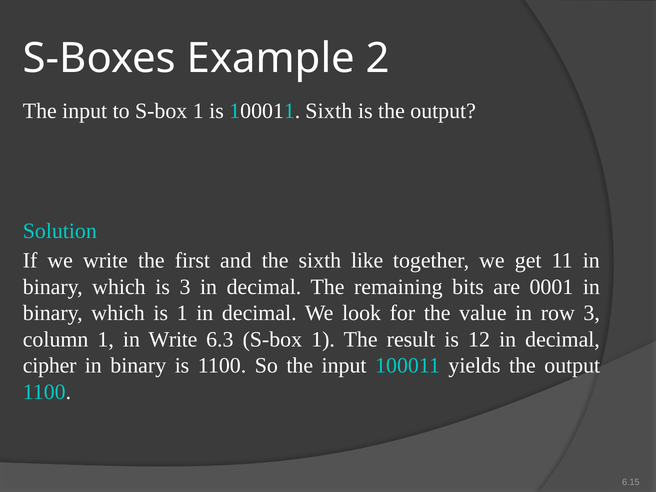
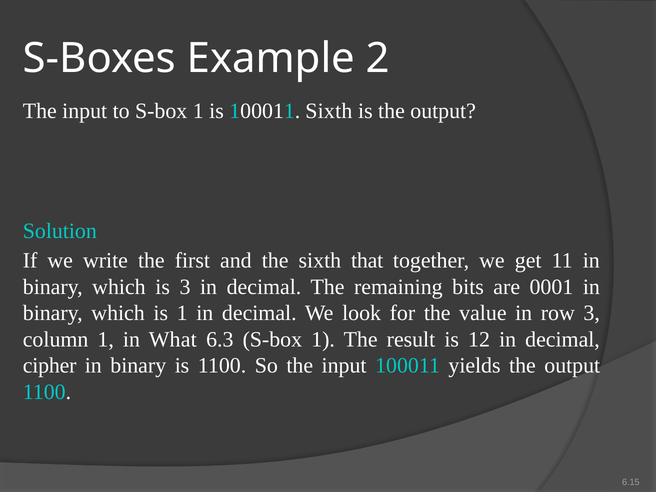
like: like -> that
in Write: Write -> What
